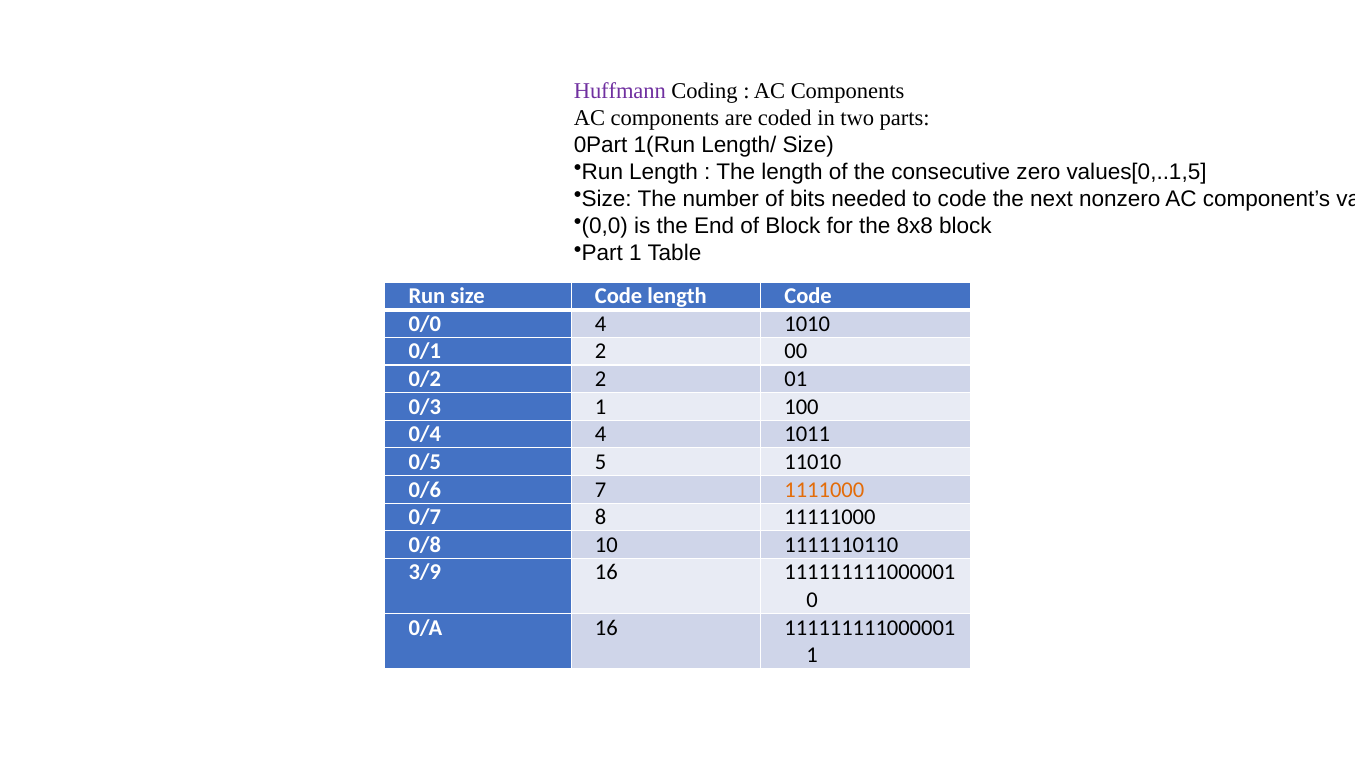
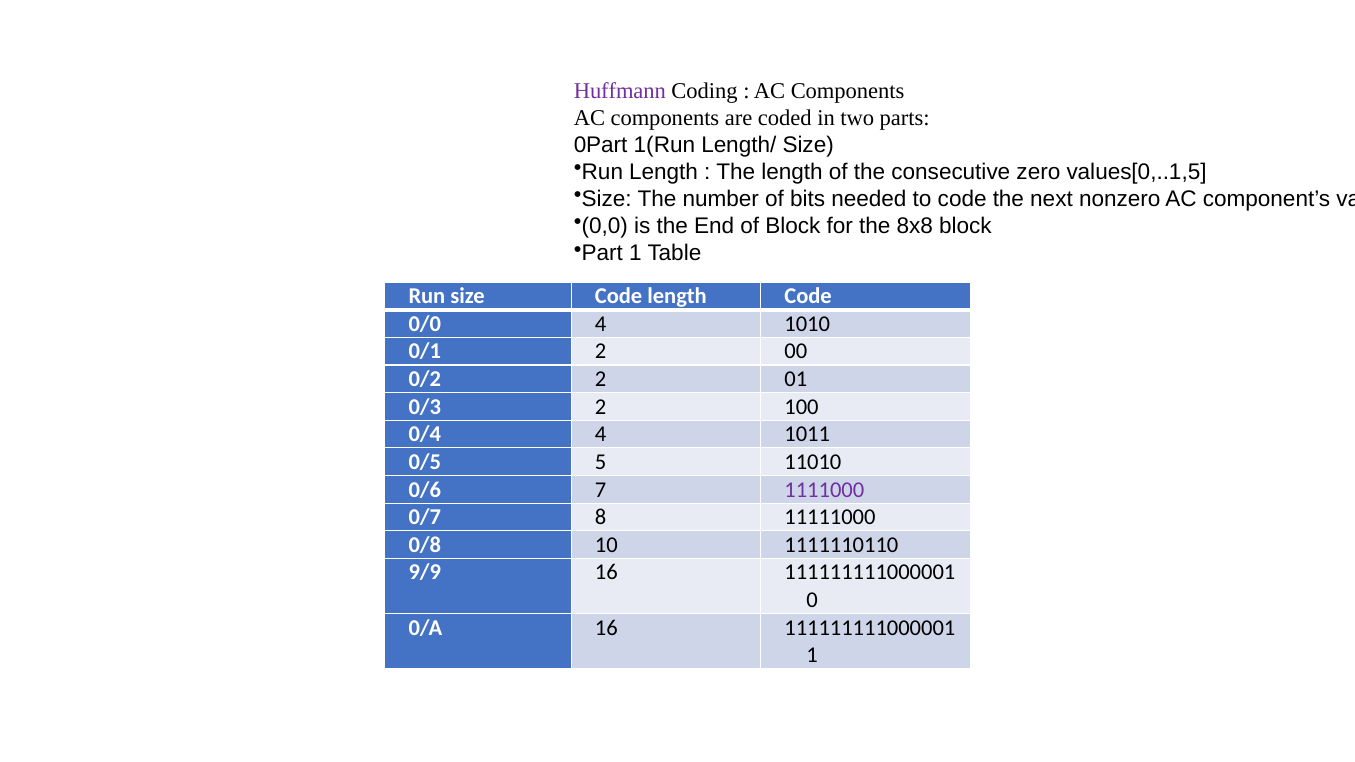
0/3 1: 1 -> 2
1111000 colour: orange -> purple
3/9: 3/9 -> 9/9
